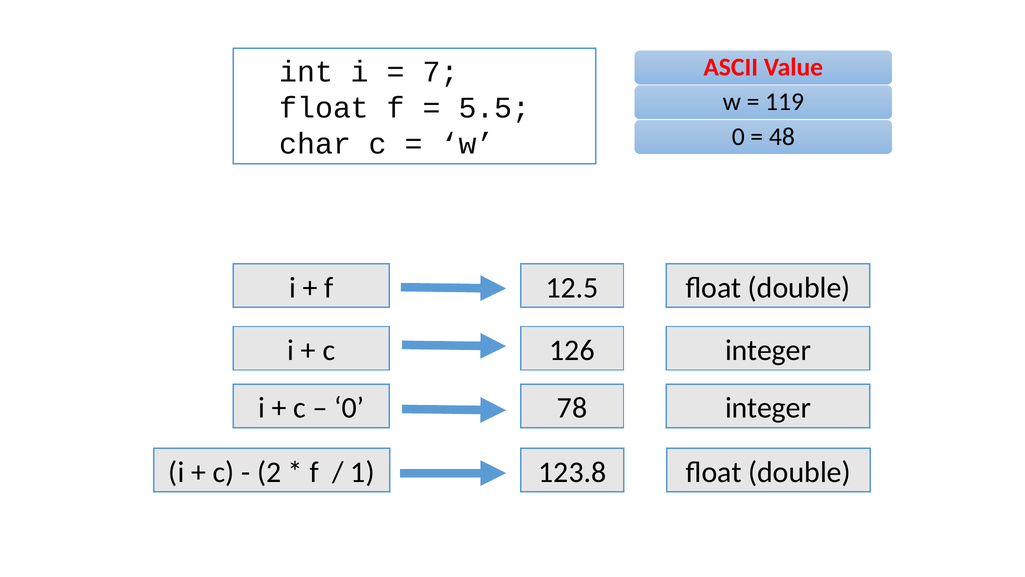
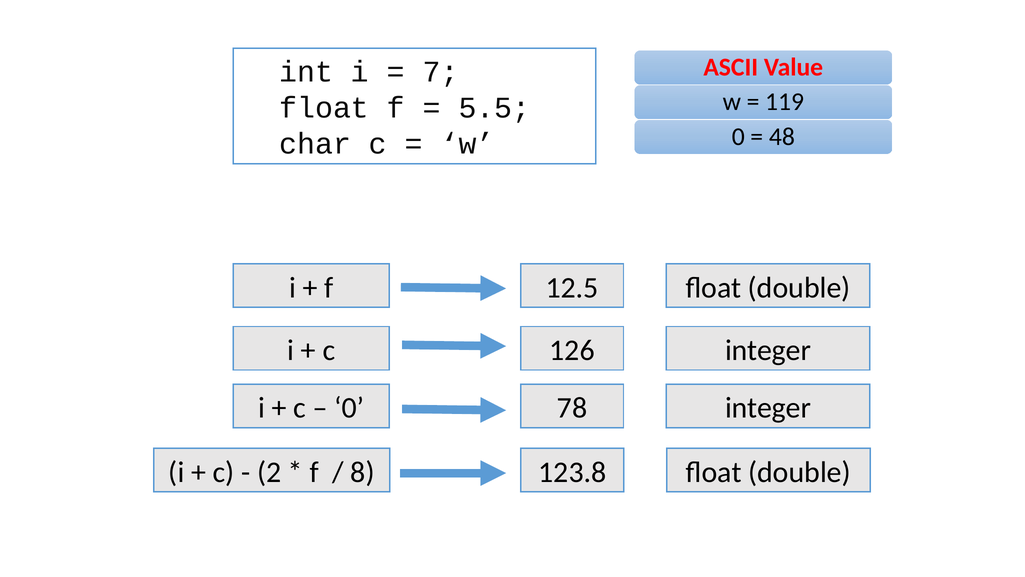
1: 1 -> 8
